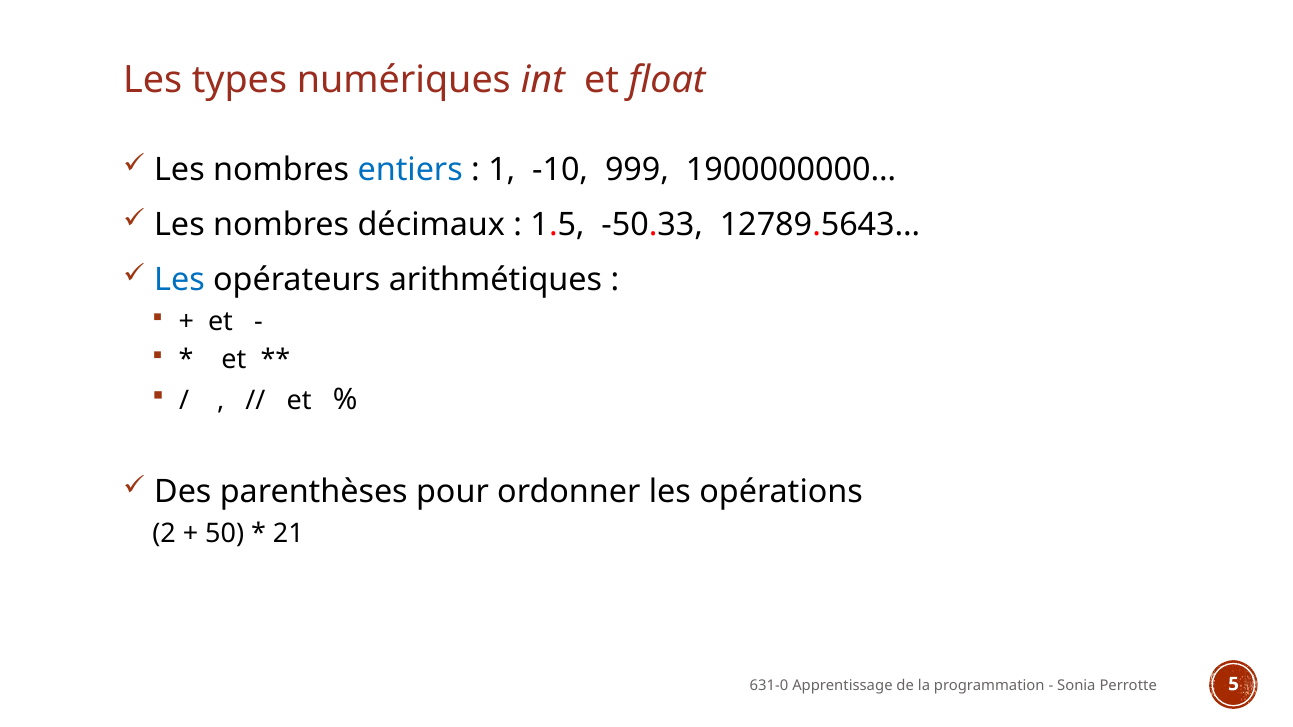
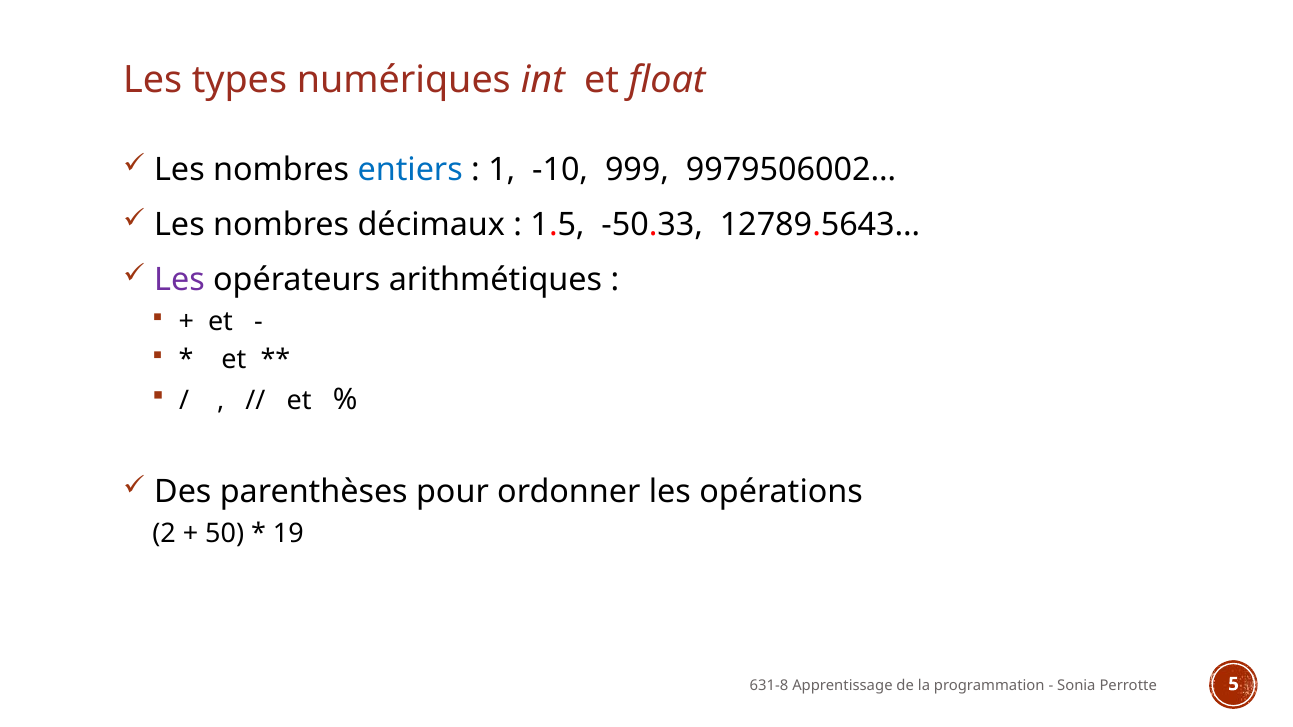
1900000000…: 1900000000… -> 9979506002…
Les at (179, 280) colour: blue -> purple
21: 21 -> 19
631-0: 631-0 -> 631-8
